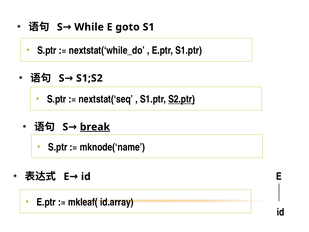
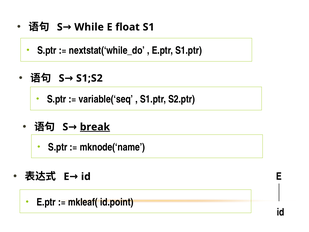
goto: goto -> float
nextstat(‘seq: nextstat(‘seq -> variable(‘seq
S2.ptr underline: present -> none
id.array: id.array -> id.point
